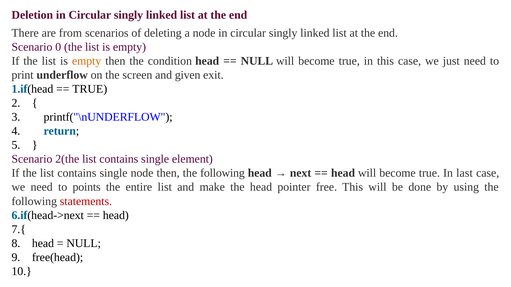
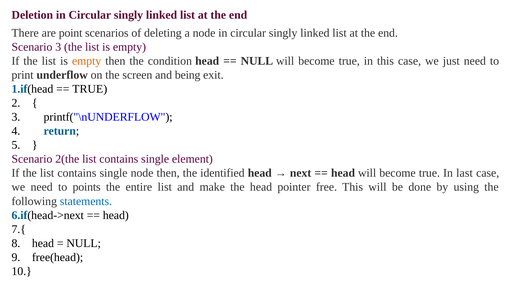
from: from -> point
Scenario 0: 0 -> 3
given: given -> being
then the following: following -> identified
statements colour: red -> blue
